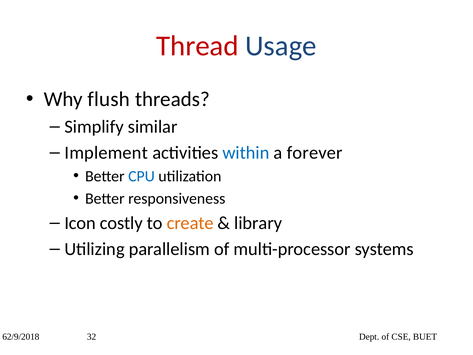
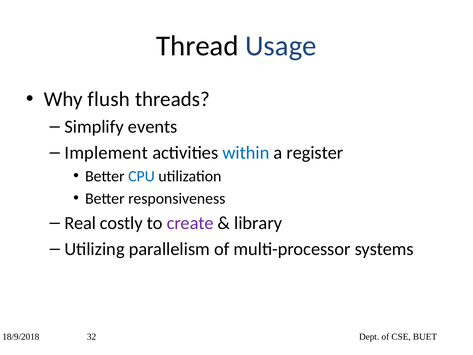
Thread colour: red -> black
similar: similar -> events
forever: forever -> register
Icon: Icon -> Real
create colour: orange -> purple
62/9/2018: 62/9/2018 -> 18/9/2018
